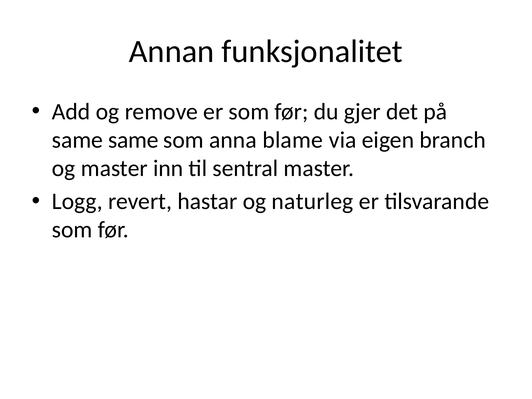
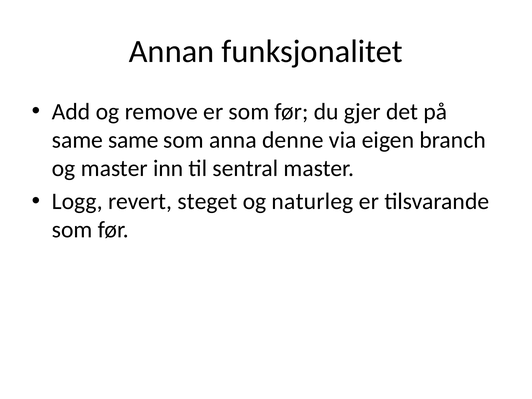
blame: blame -> denne
hastar: hastar -> steget
